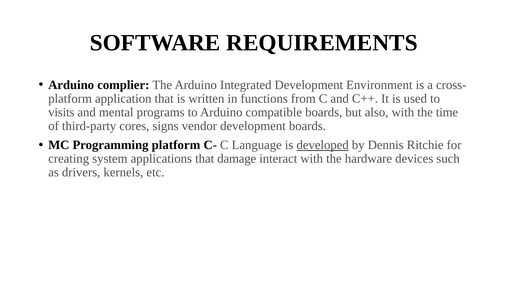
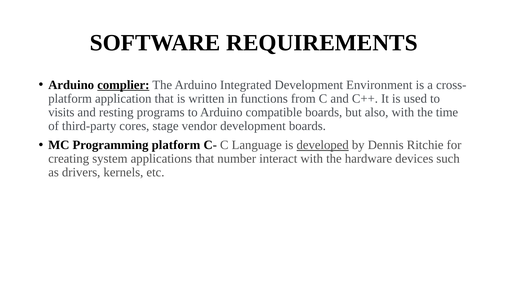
complier underline: none -> present
mental: mental -> resting
signs: signs -> stage
damage: damage -> number
